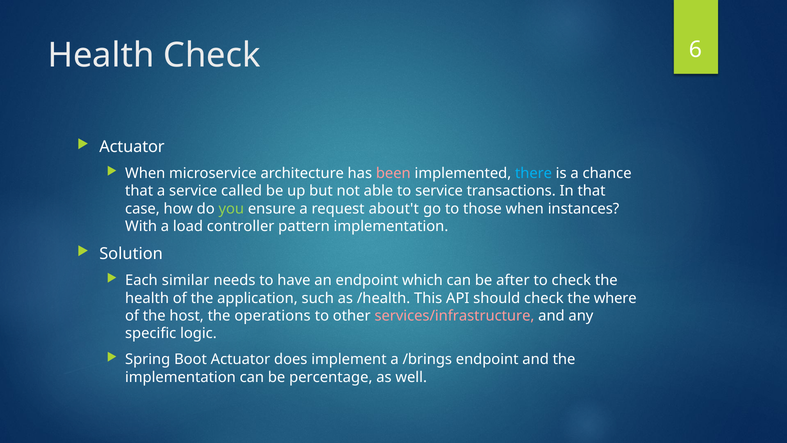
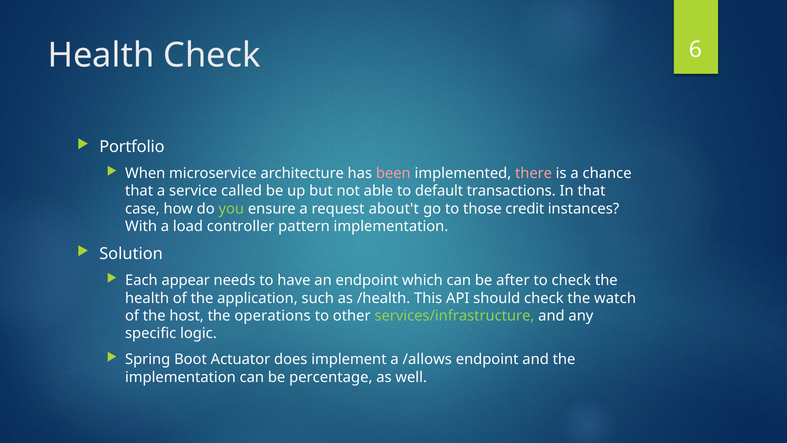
Actuator at (132, 146): Actuator -> Portfolio
there colour: light blue -> pink
to service: service -> default
those when: when -> credit
similar: similar -> appear
where: where -> watch
services/infrastructure colour: pink -> light green
/brings: /brings -> /allows
